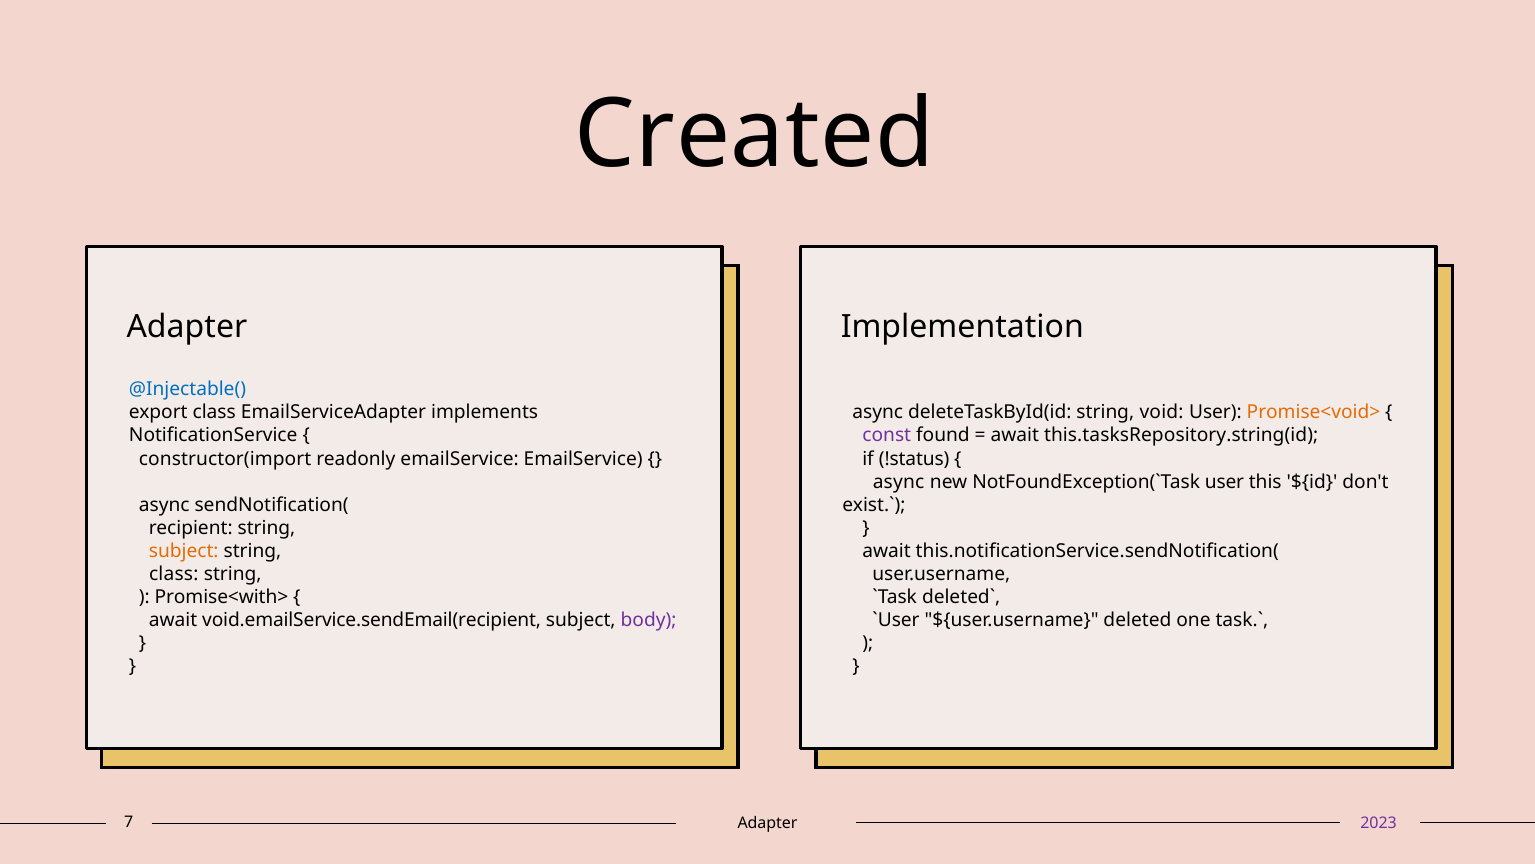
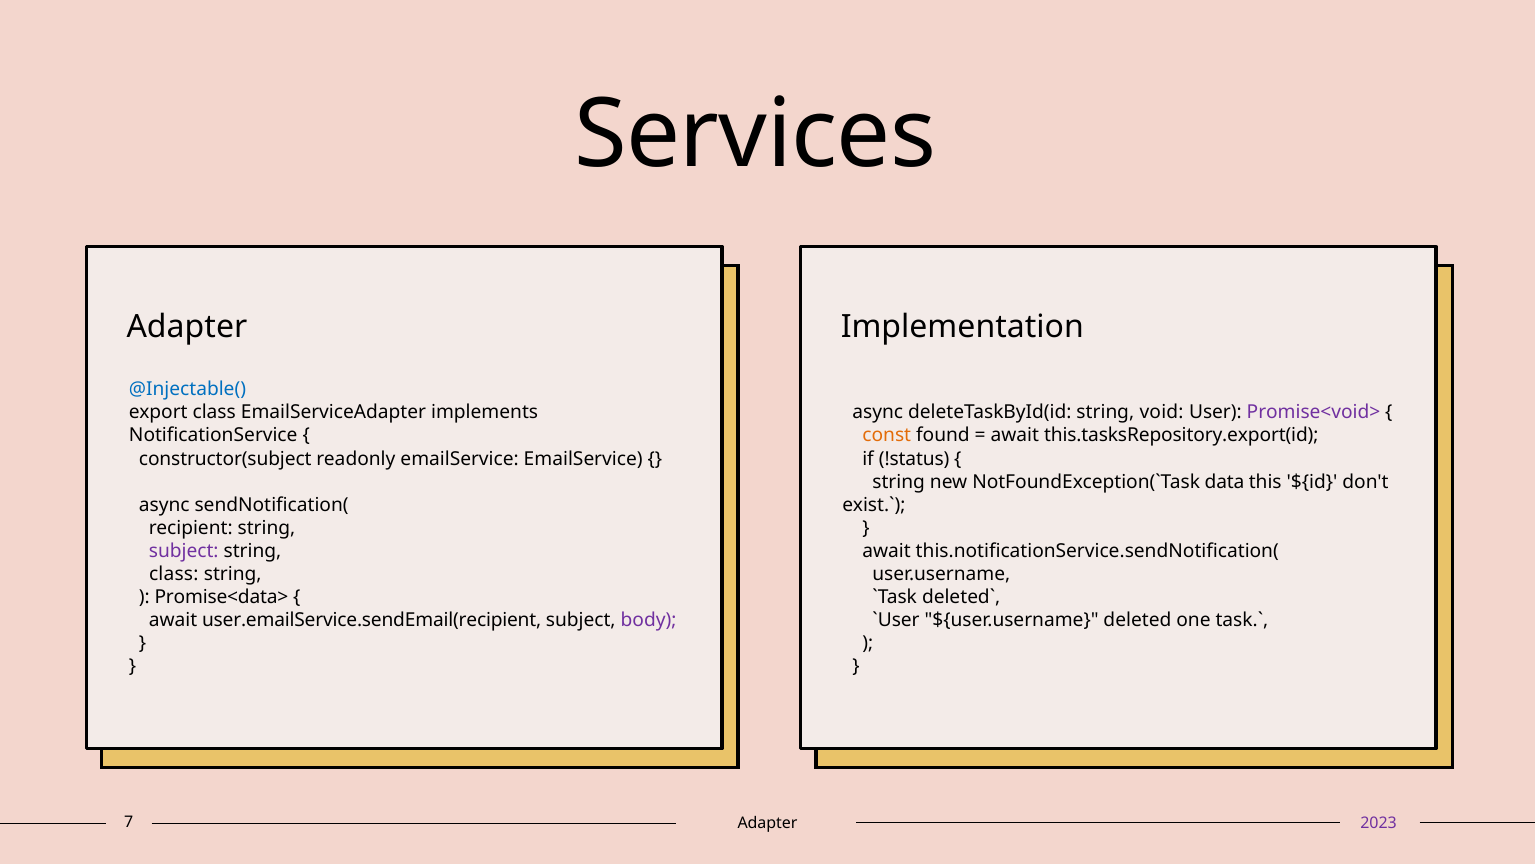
Created: Created -> Services
Promise<void> colour: orange -> purple
const colour: purple -> orange
this.tasksRepository.string(id: this.tasksRepository.string(id -> this.tasksRepository.export(id
constructor(import: constructor(import -> constructor(subject
async at (899, 481): async -> string
user at (1225, 481): user -> data
subject at (184, 550) colour: orange -> purple
Promise<with>: Promise<with> -> Promise<data>
void.emailService.sendEmail(recipient: void.emailService.sendEmail(recipient -> user.emailService.sendEmail(recipient
